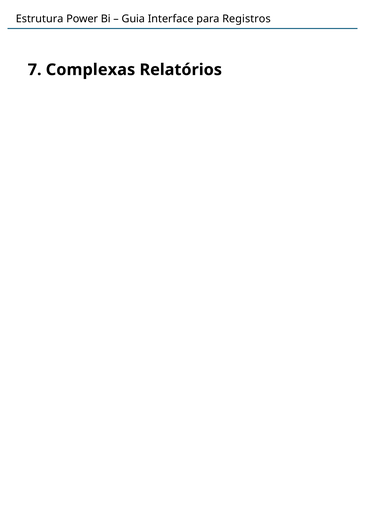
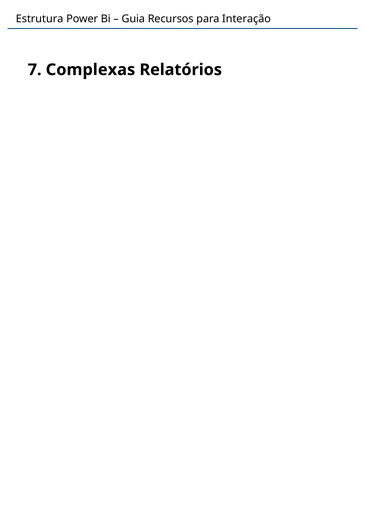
Interface: Interface -> Recursos
Registros: Registros -> Interação
